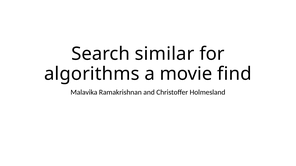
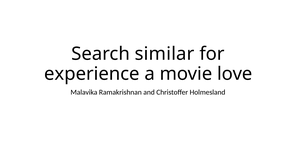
algorithms: algorithms -> experience
find: find -> love
